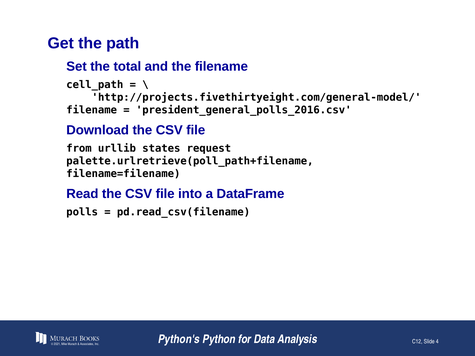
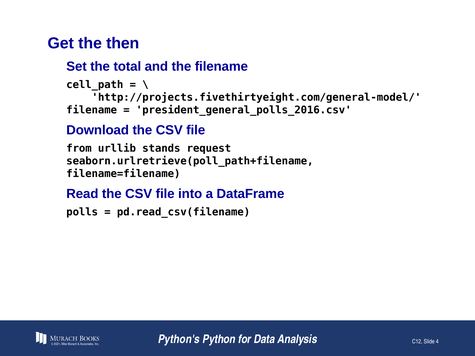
path: path -> then
states: states -> stands
palette.urlretrieve(poll_path+filename: palette.urlretrieve(poll_path+filename -> seaborn.urlretrieve(poll_path+filename
